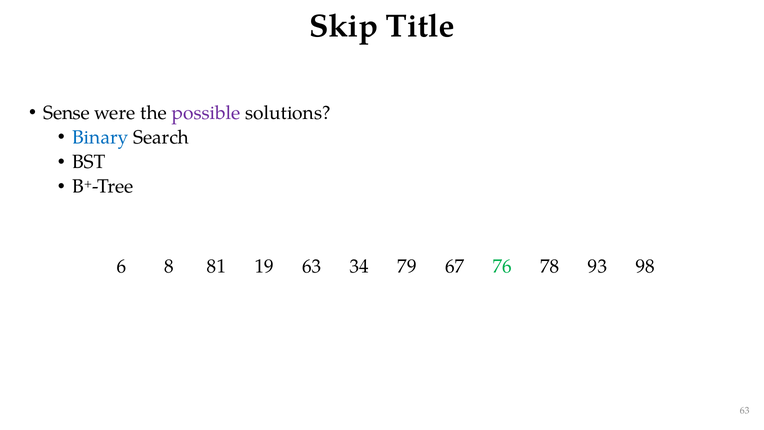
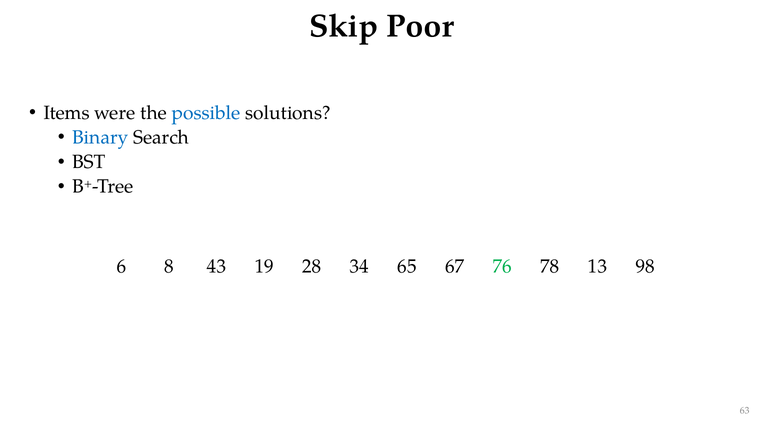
Title: Title -> Poor
Sense: Sense -> Items
possible colour: purple -> blue
81: 81 -> 43
19 63: 63 -> 28
79: 79 -> 65
93: 93 -> 13
